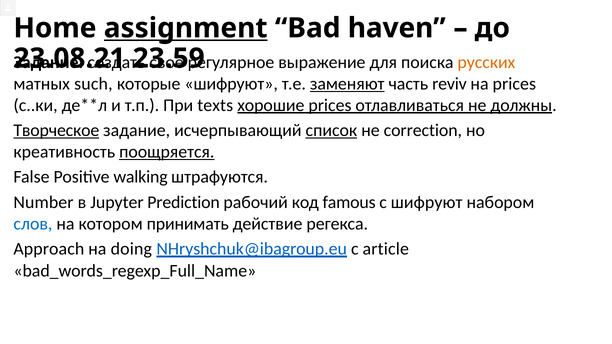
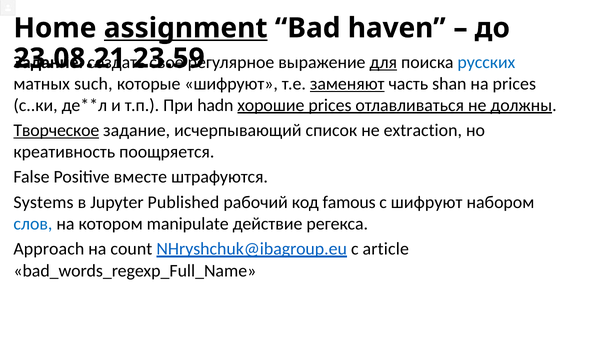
для underline: none -> present
русских colour: orange -> blue
reviv: reviv -> shan
texts: texts -> hadn
список underline: present -> none
correction: correction -> extraction
поощряется underline: present -> none
walking: walking -> вместе
Number: Number -> Systems
Prediction: Prediction -> Published
принимать: принимать -> manipulate
doing: doing -> count
